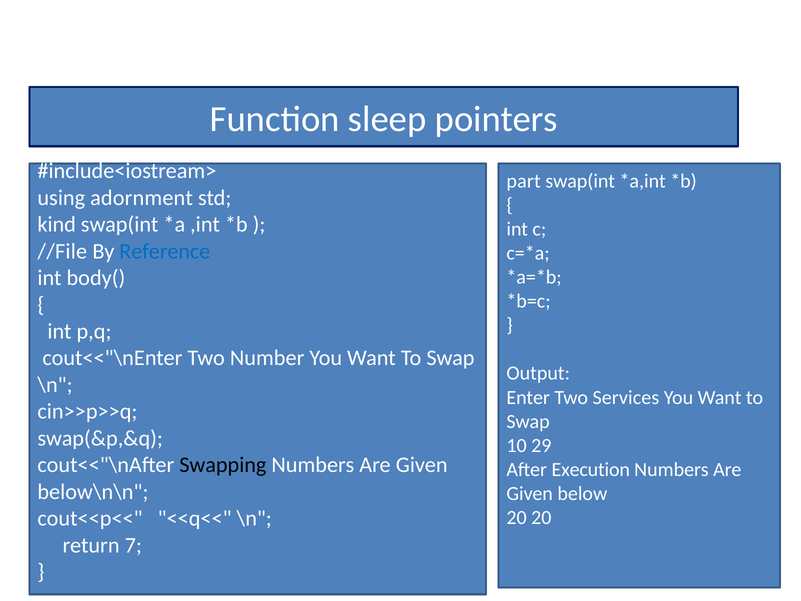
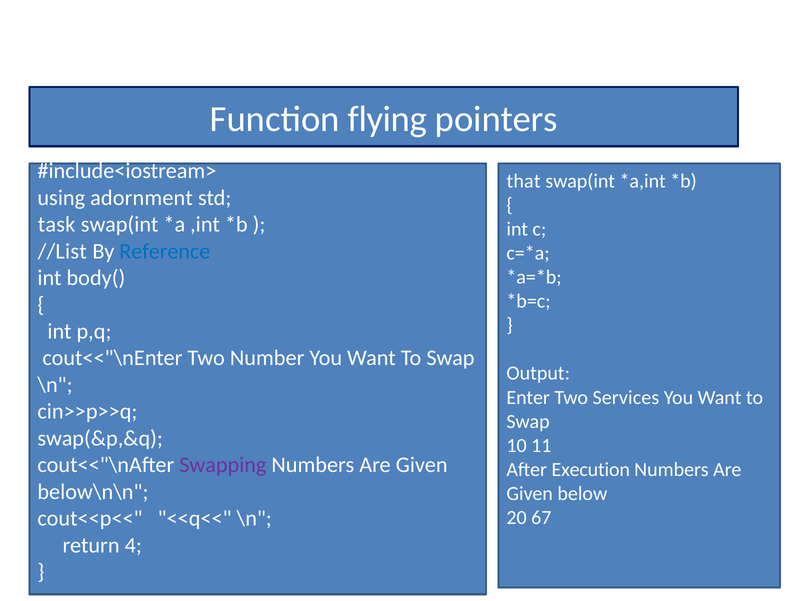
sleep: sleep -> flying
part: part -> that
kind: kind -> task
//File: //File -> //List
29: 29 -> 11
Swapping colour: black -> purple
20 20: 20 -> 67
7: 7 -> 4
